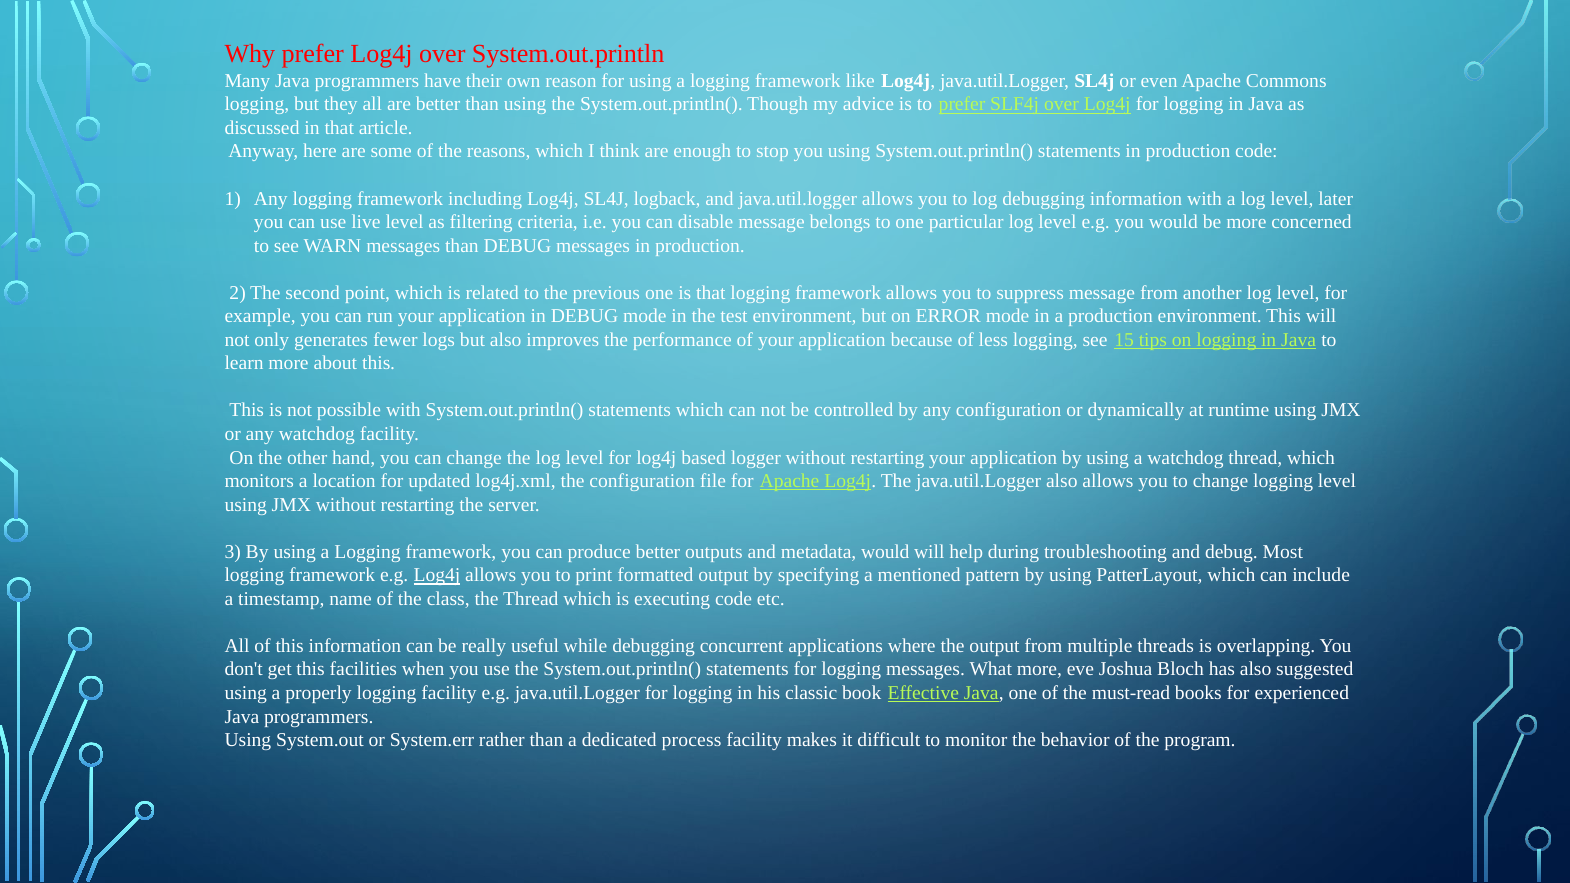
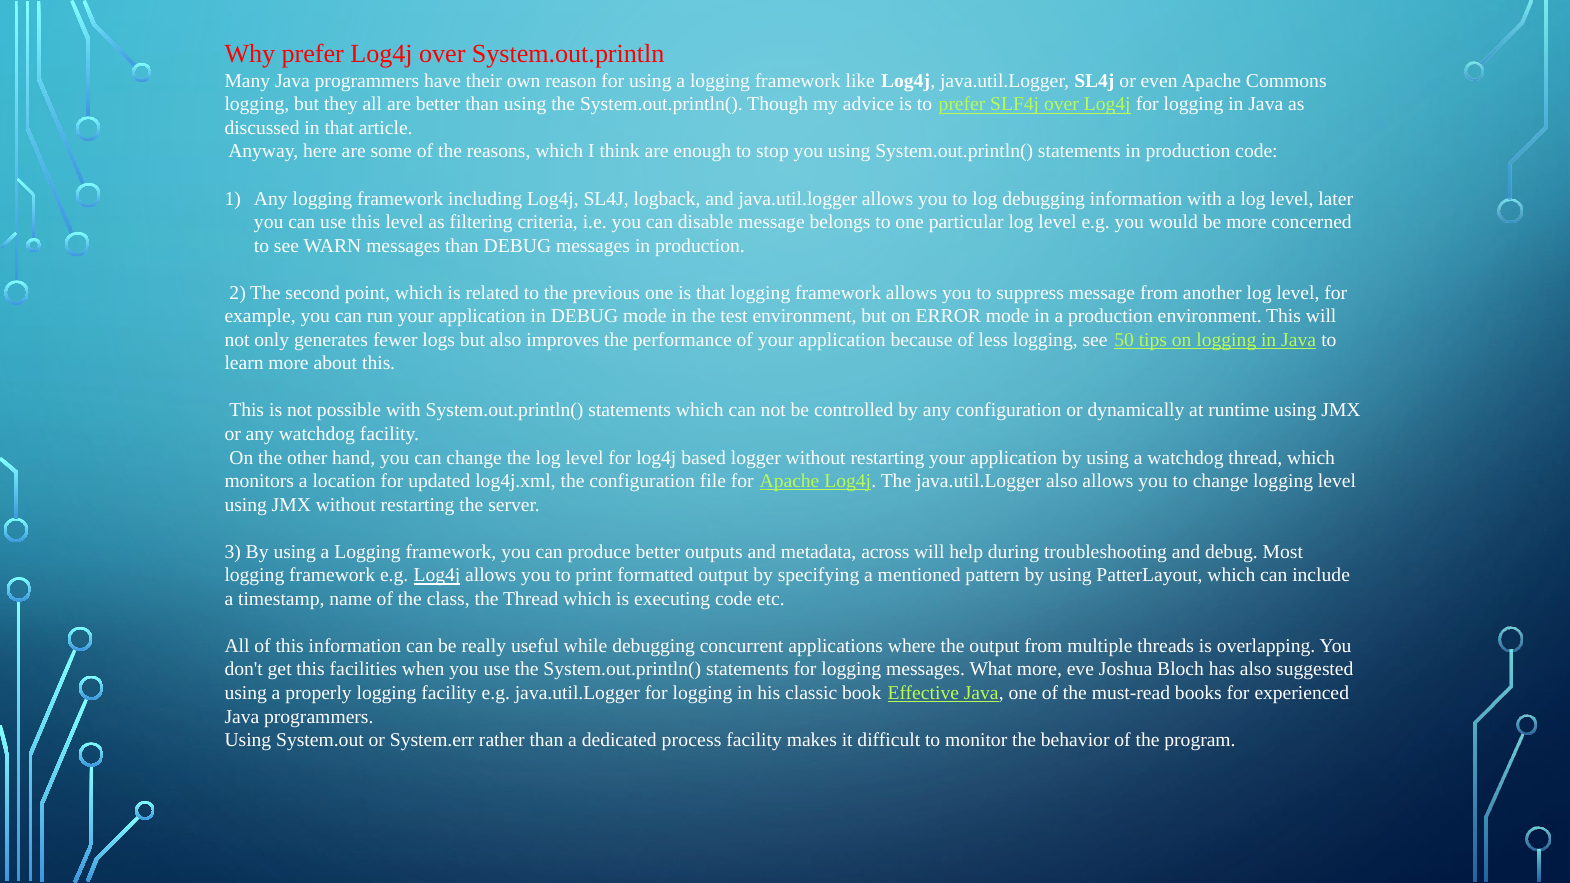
use live: live -> this
15: 15 -> 50
metadata would: would -> across
